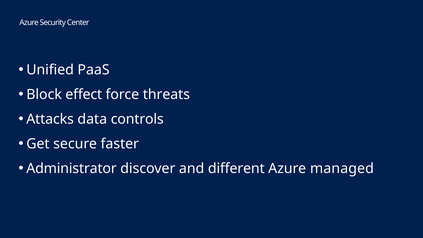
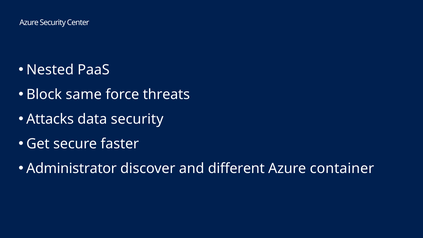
Unified: Unified -> Nested
effect: effect -> same
data controls: controls -> security
managed: managed -> container
